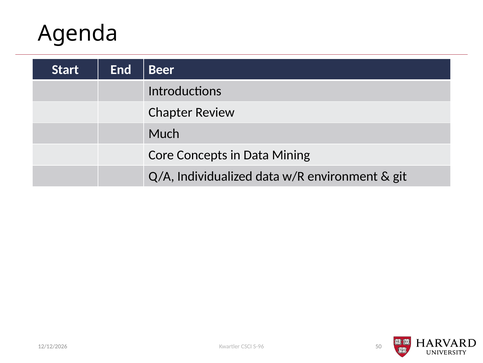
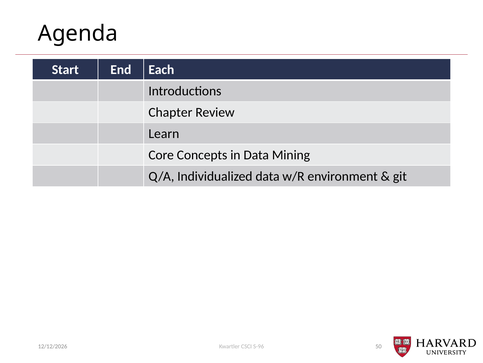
Beer: Beer -> Each
Much: Much -> Learn
